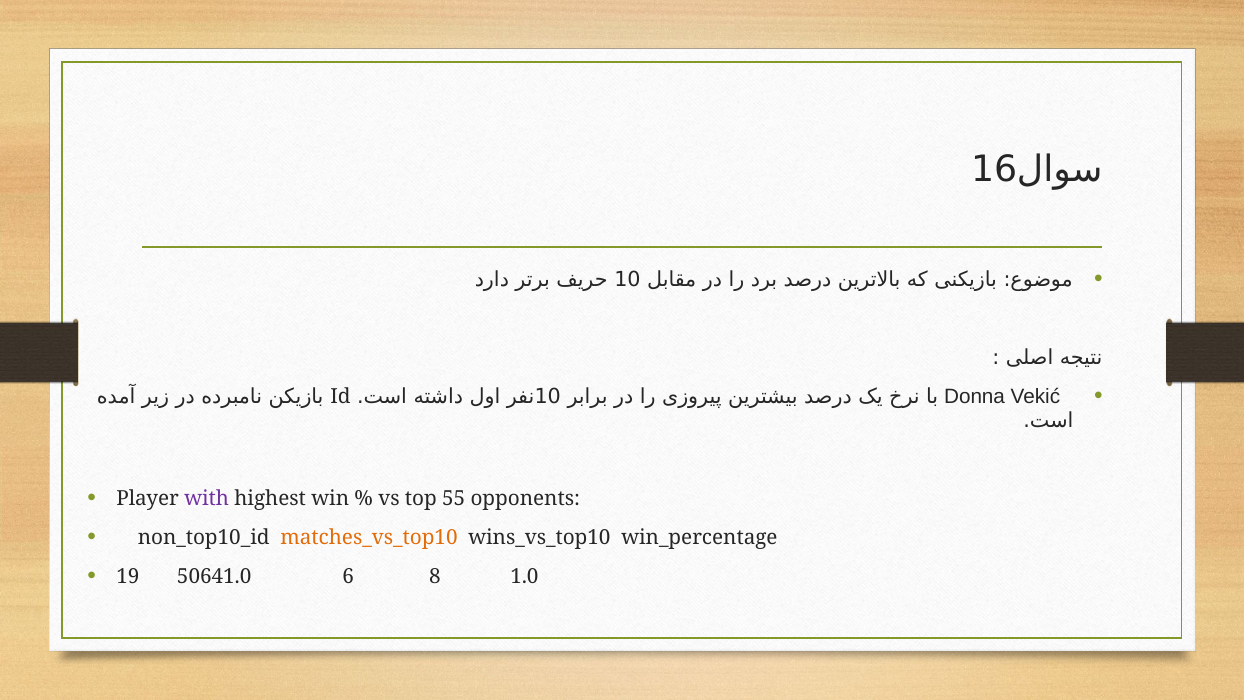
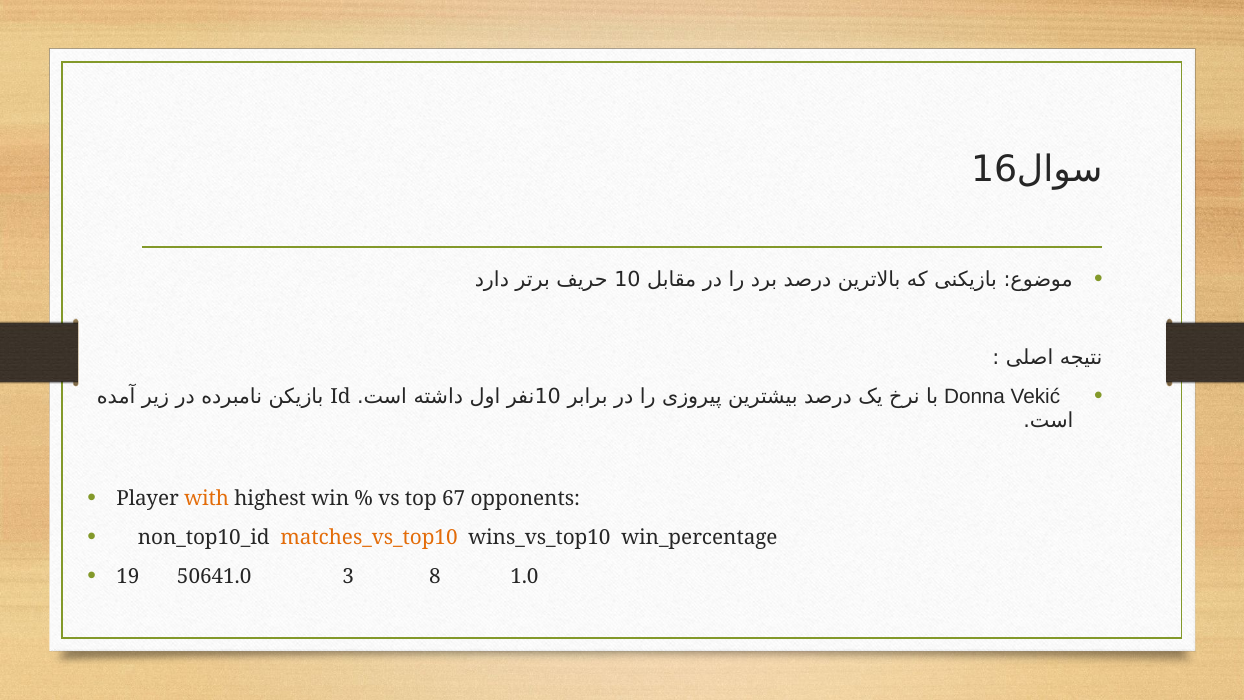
with colour: purple -> orange
55: 55 -> 67
6: 6 -> 3
